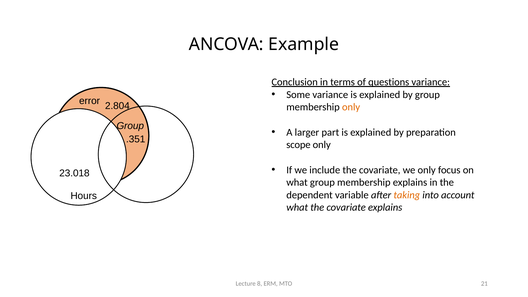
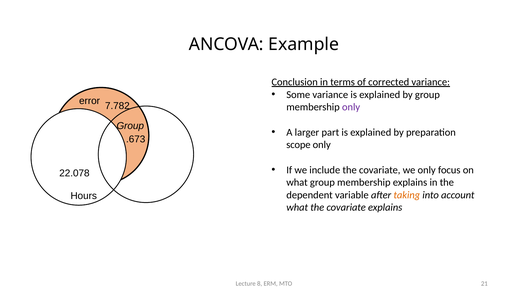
questions: questions -> corrected
2.804: 2.804 -> 7.782
only at (351, 107) colour: orange -> purple
.351: .351 -> .673
23.018: 23.018 -> 22.078
